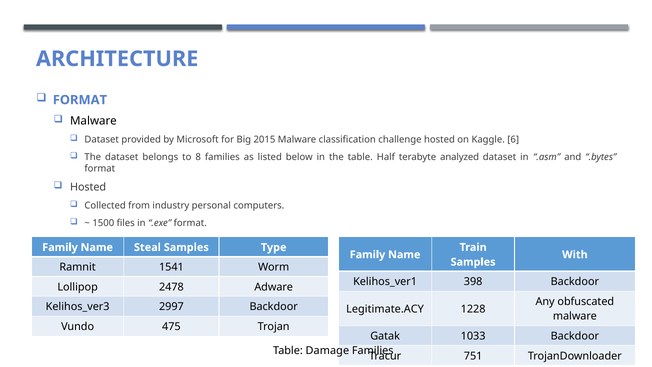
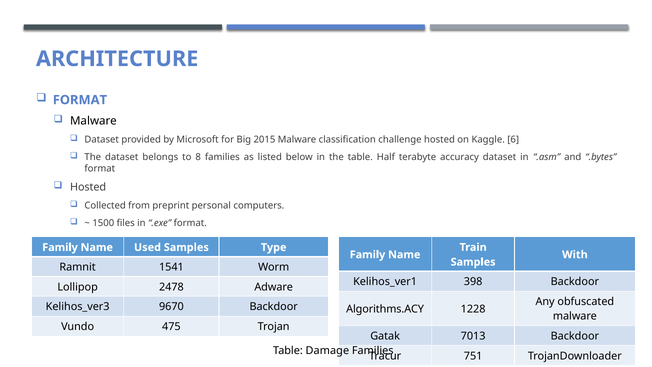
analyzed: analyzed -> accuracy
industry: industry -> preprint
Steal: Steal -> Used
2997: 2997 -> 9670
Legitimate.ACY: Legitimate.ACY -> Algorithms.ACY
1033: 1033 -> 7013
